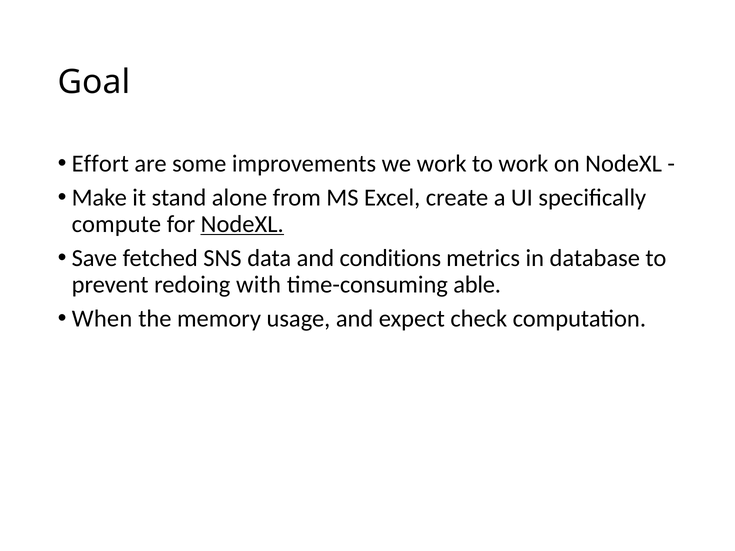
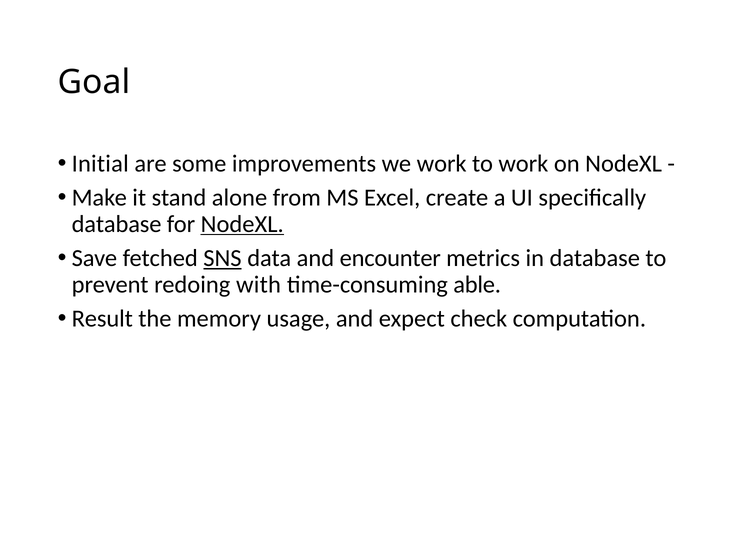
Effort: Effort -> Initial
compute at (116, 224): compute -> database
SNS underline: none -> present
conditions: conditions -> encounter
When: When -> Result
